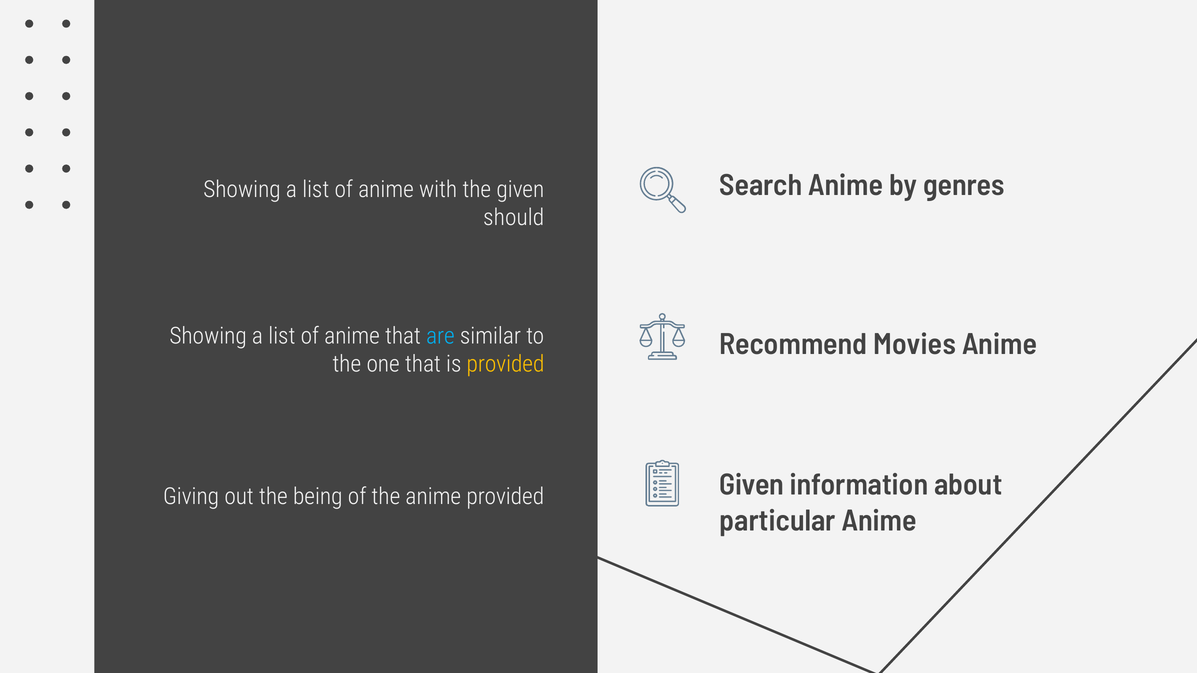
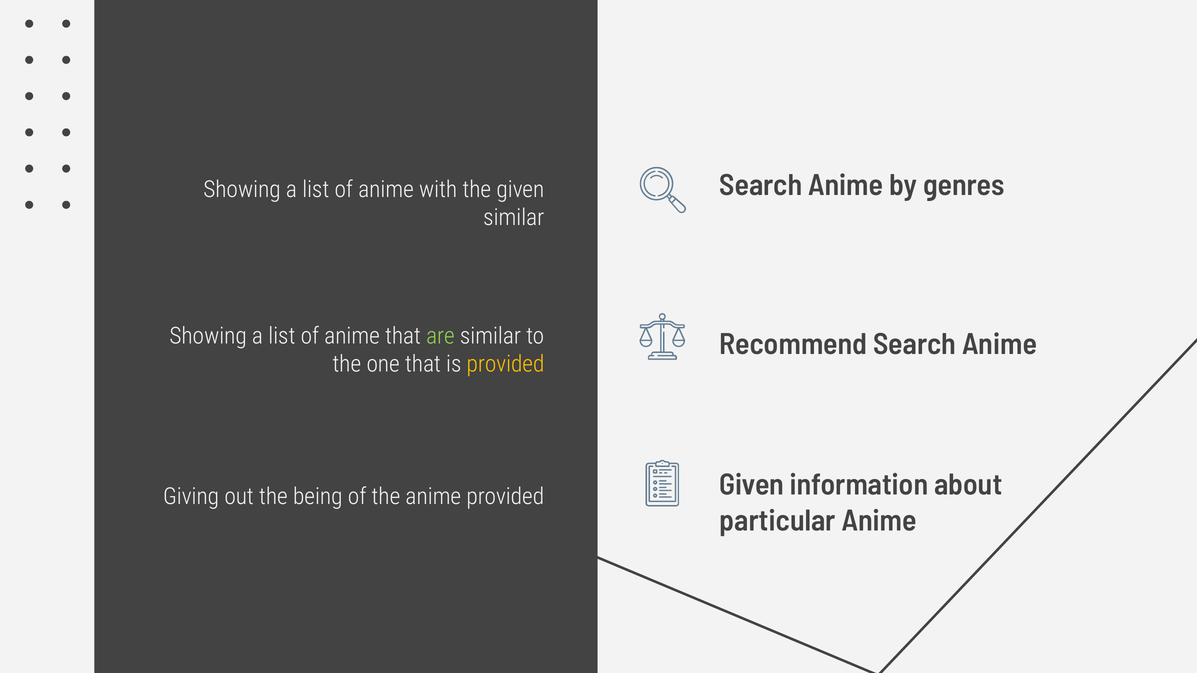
should at (514, 218): should -> similar
are colour: light blue -> light green
Recommend Movies: Movies -> Search
